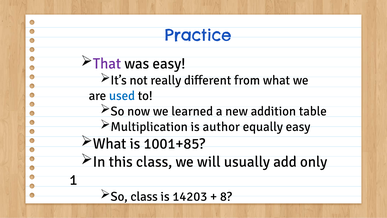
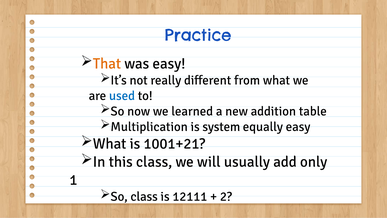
That colour: purple -> orange
author: author -> system
1001+85: 1001+85 -> 1001+21
14203: 14203 -> 12111
8: 8 -> 2
